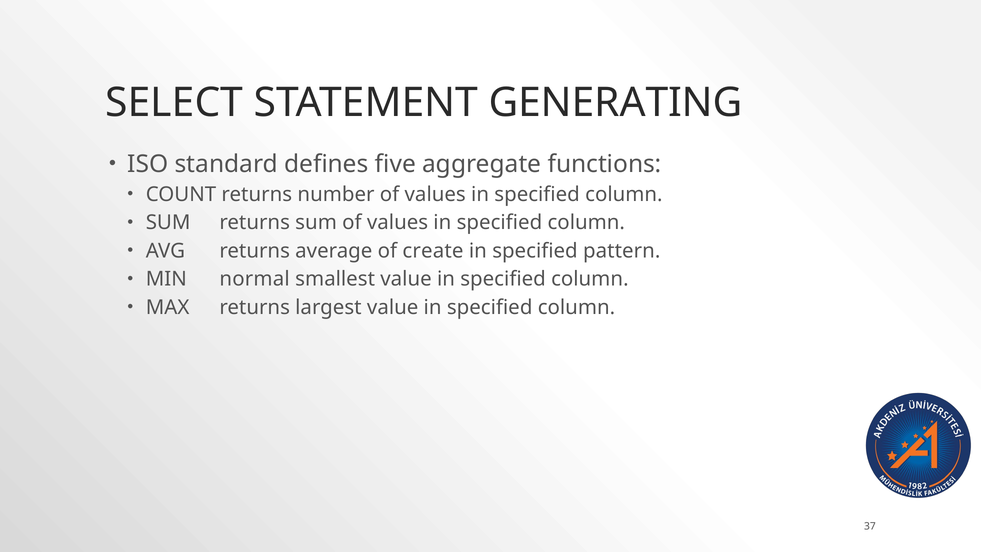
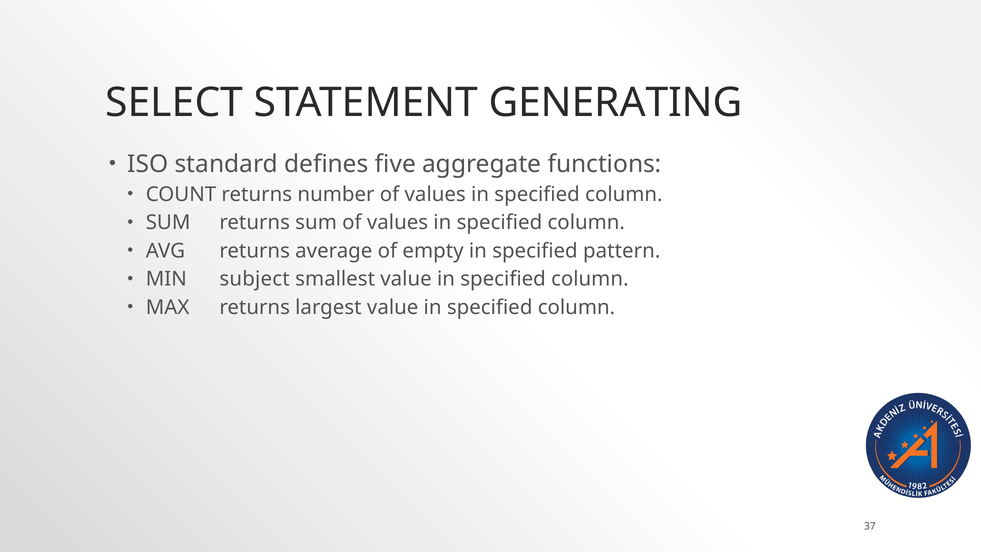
create: create -> empty
normal: normal -> subject
